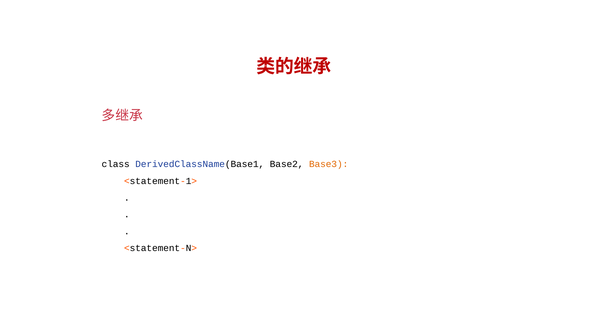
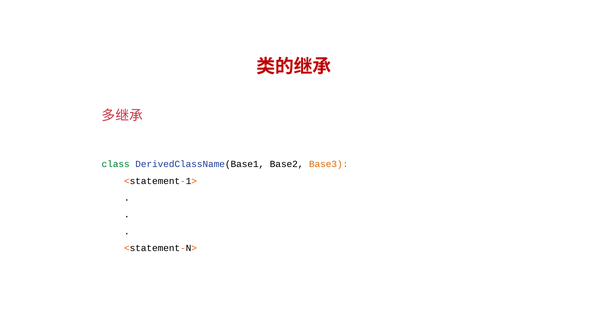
class colour: black -> green
